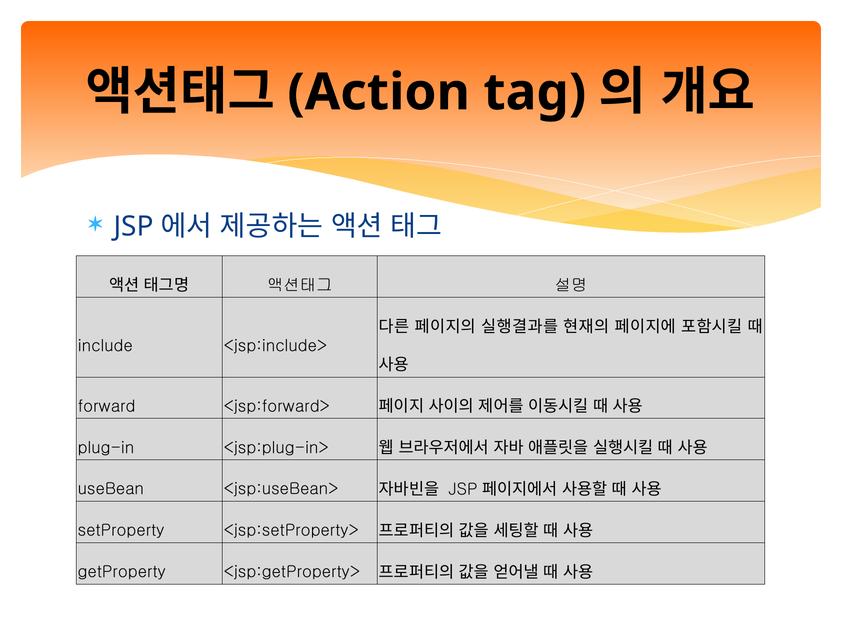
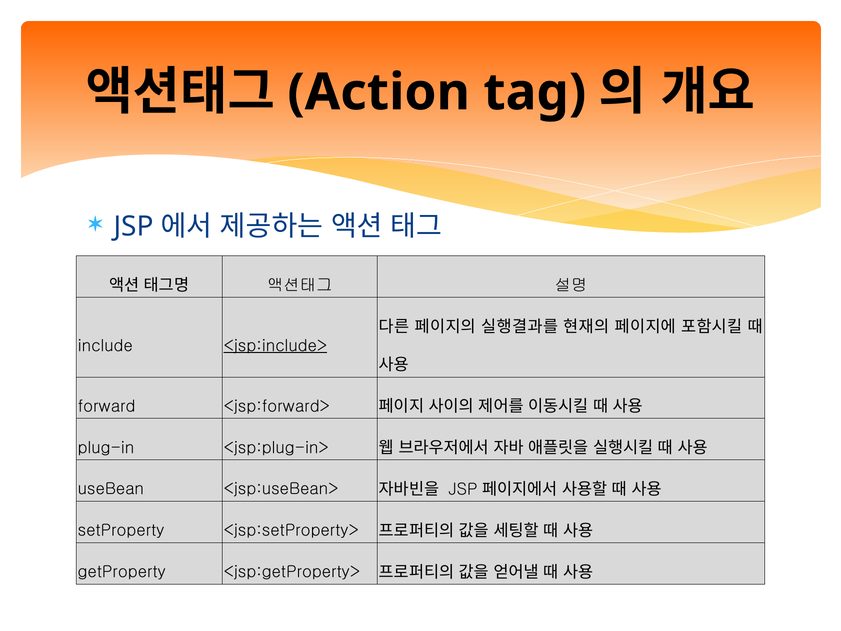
<jsp:include> underline: none -> present
